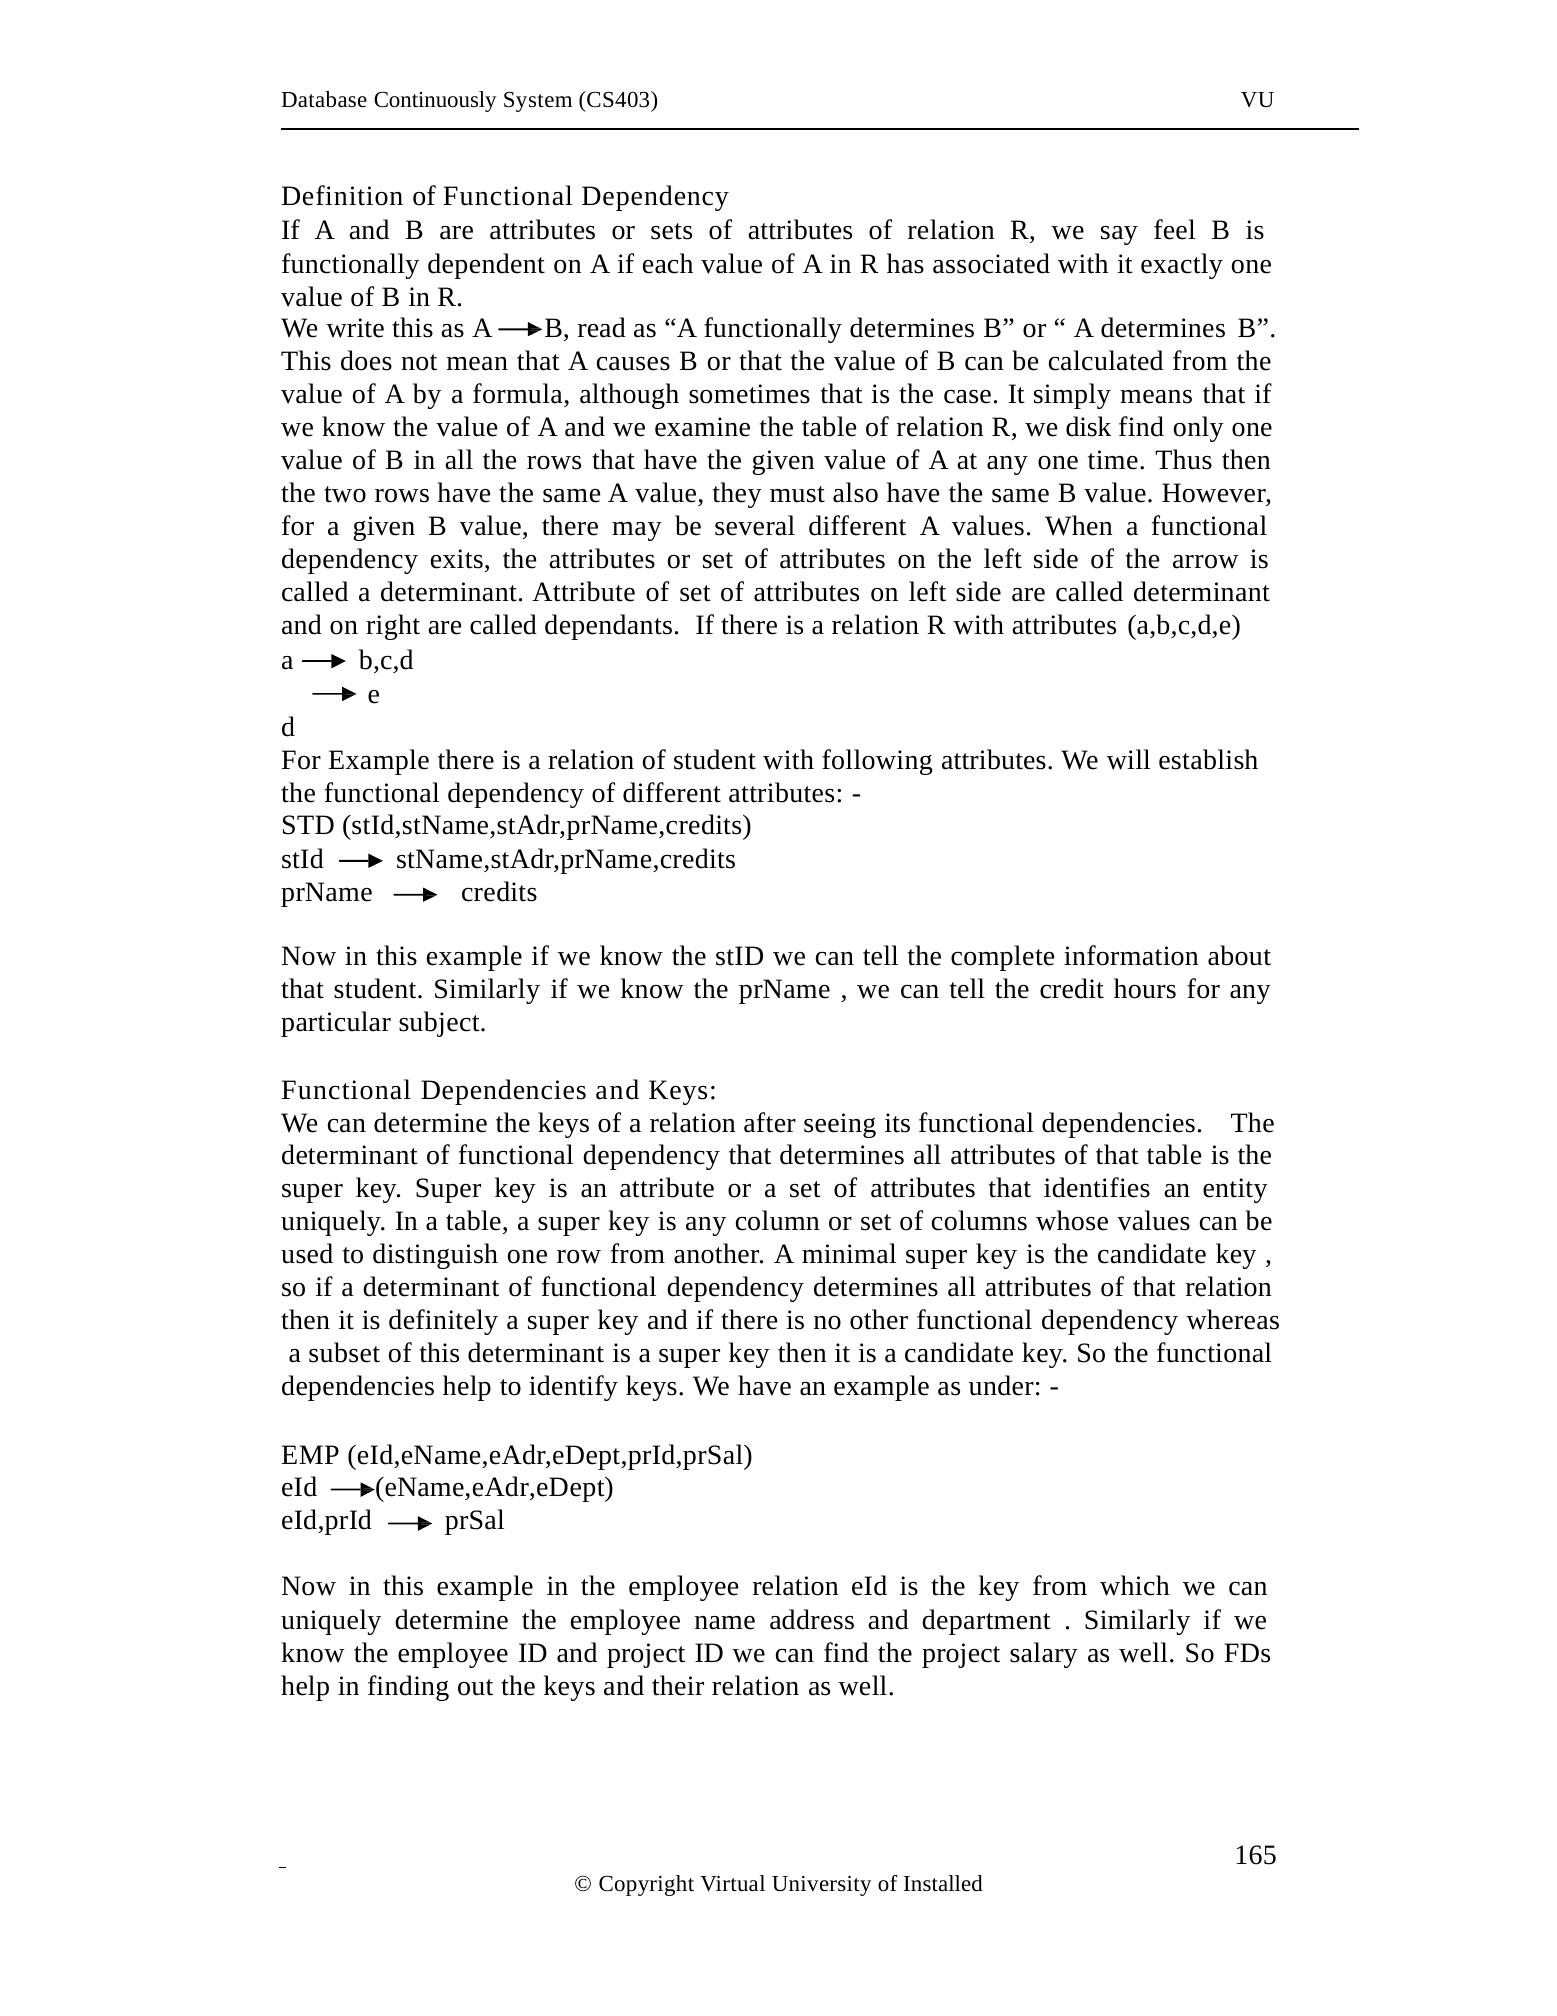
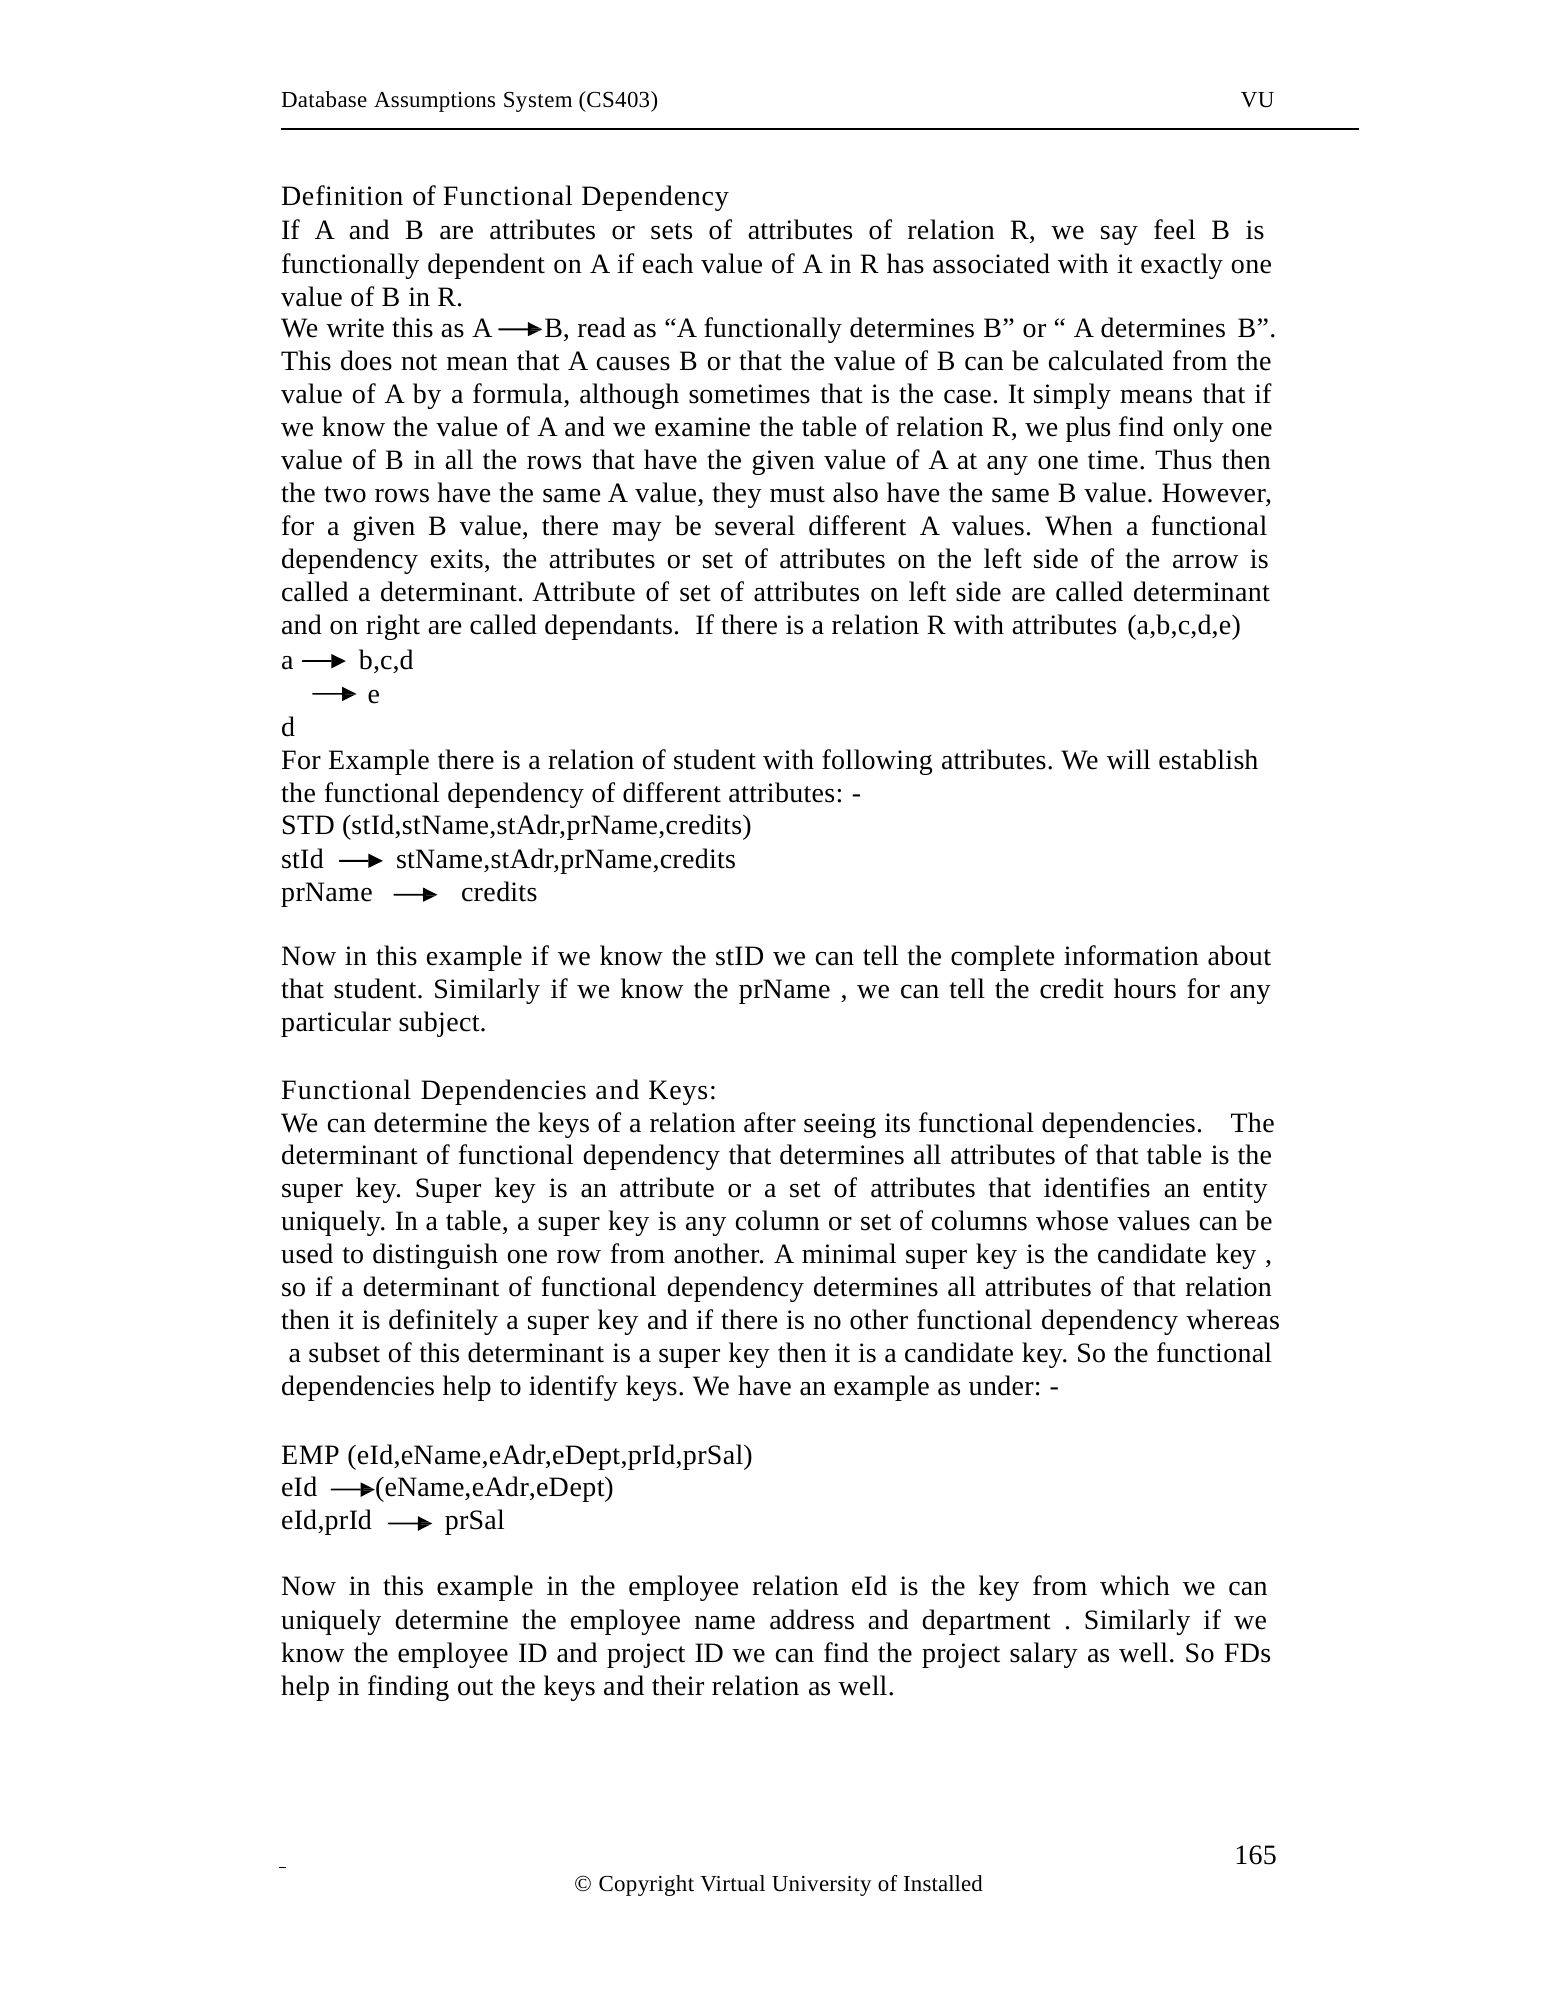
Continuously: Continuously -> Assumptions
disk: disk -> plus
